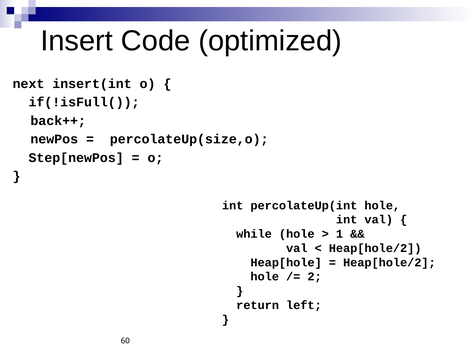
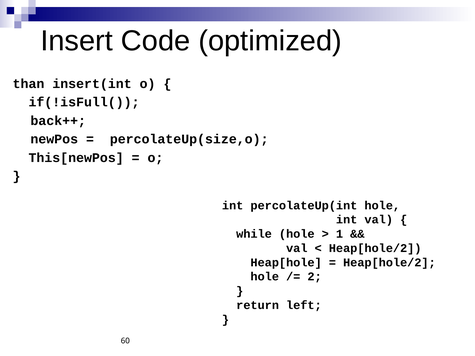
next: next -> than
Step[newPos: Step[newPos -> This[newPos
